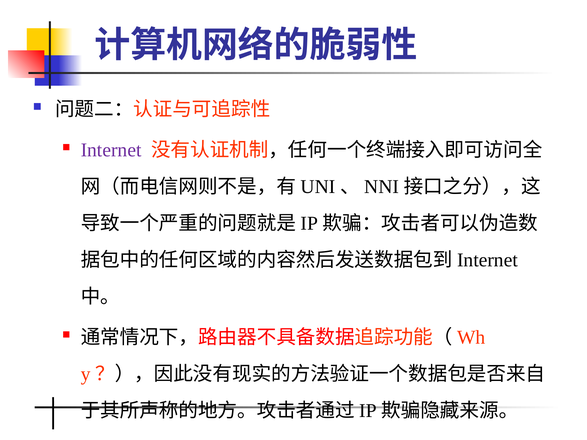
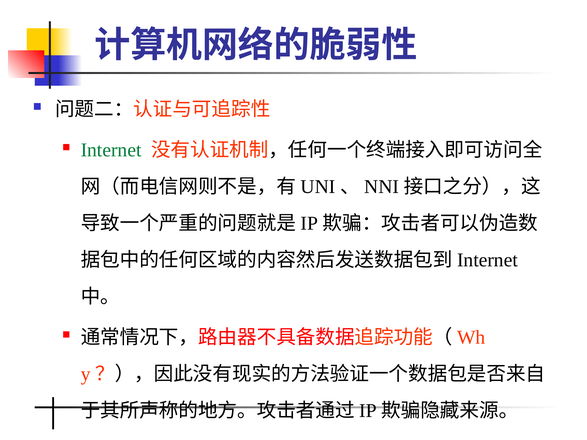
Internet colour: purple -> green
